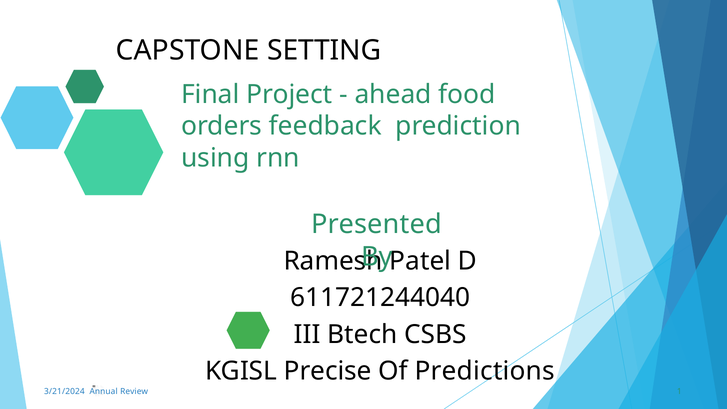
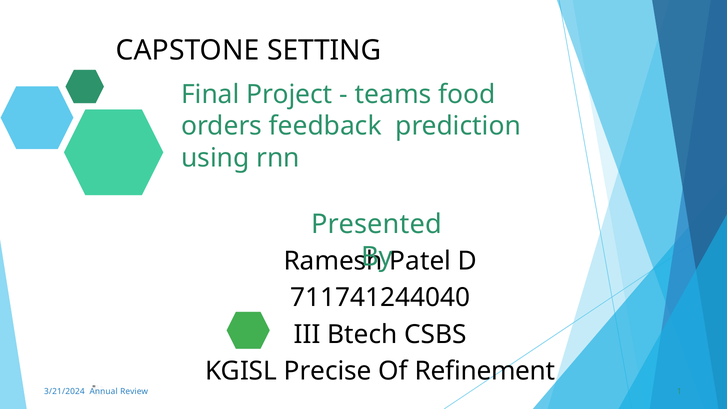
ahead: ahead -> teams
611721244040: 611721244040 -> 711741244040
Predictions: Predictions -> Refinement
